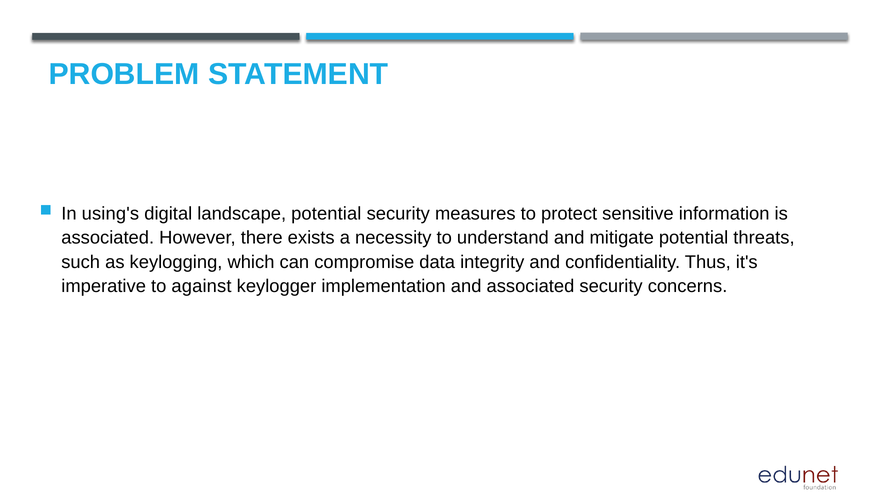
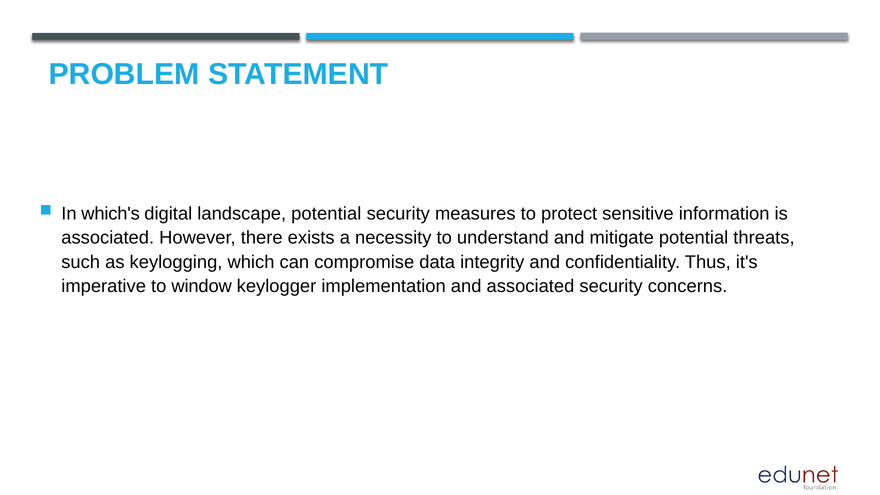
using's: using's -> which's
against: against -> window
